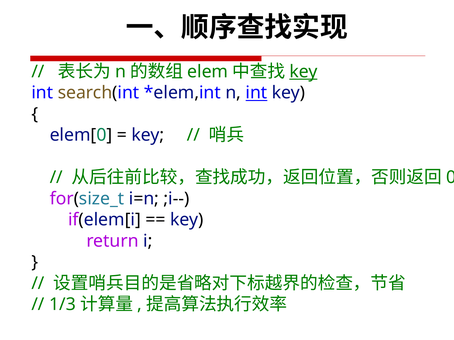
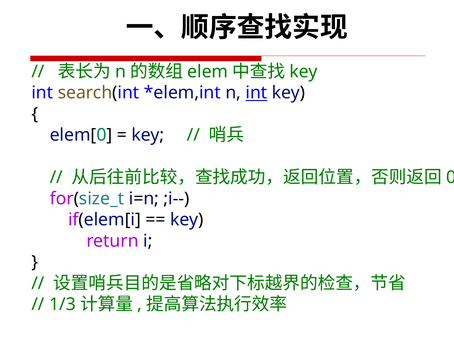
key at (304, 72) underline: present -> none
